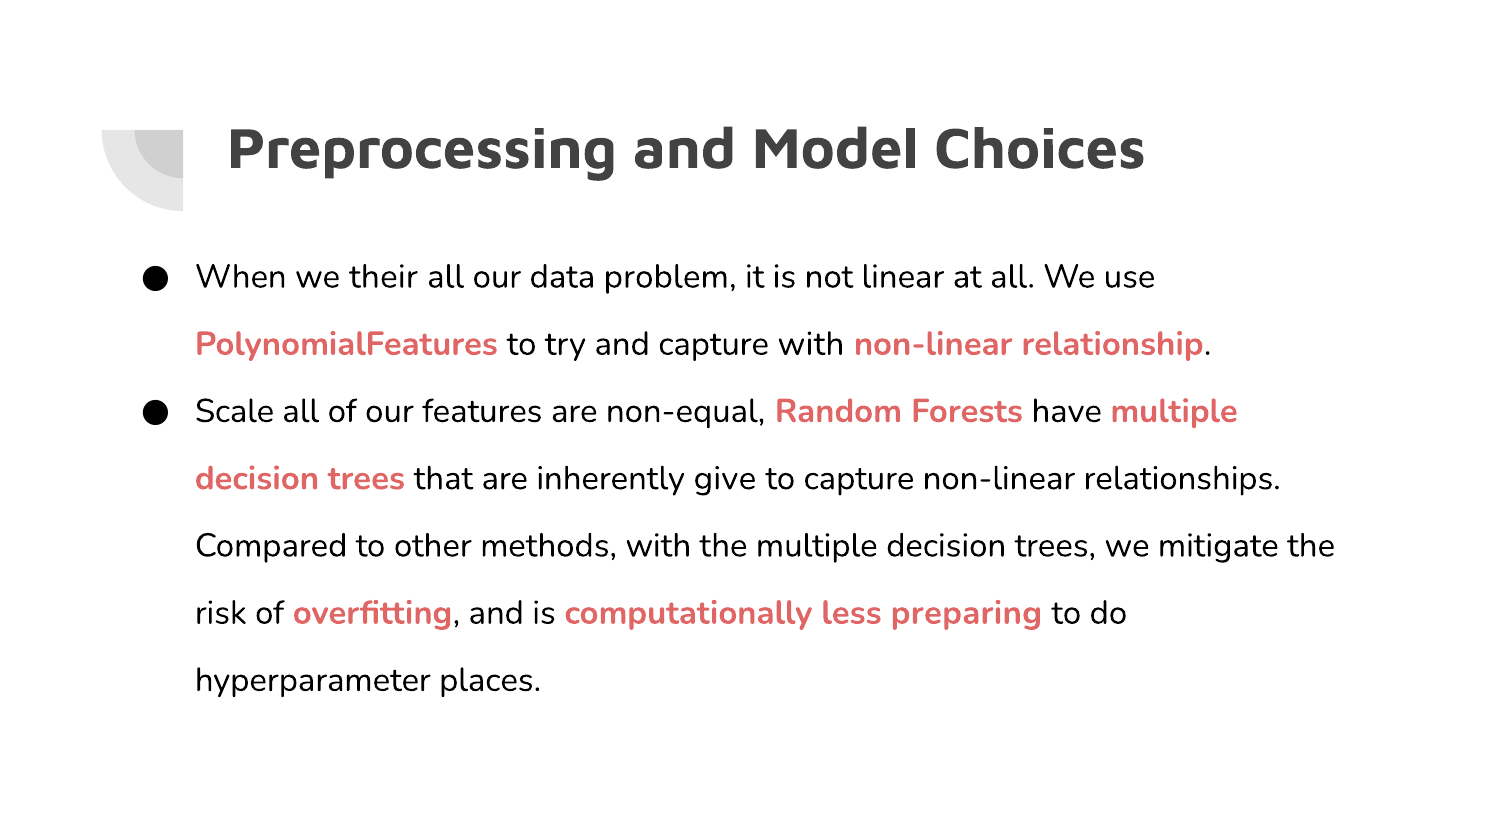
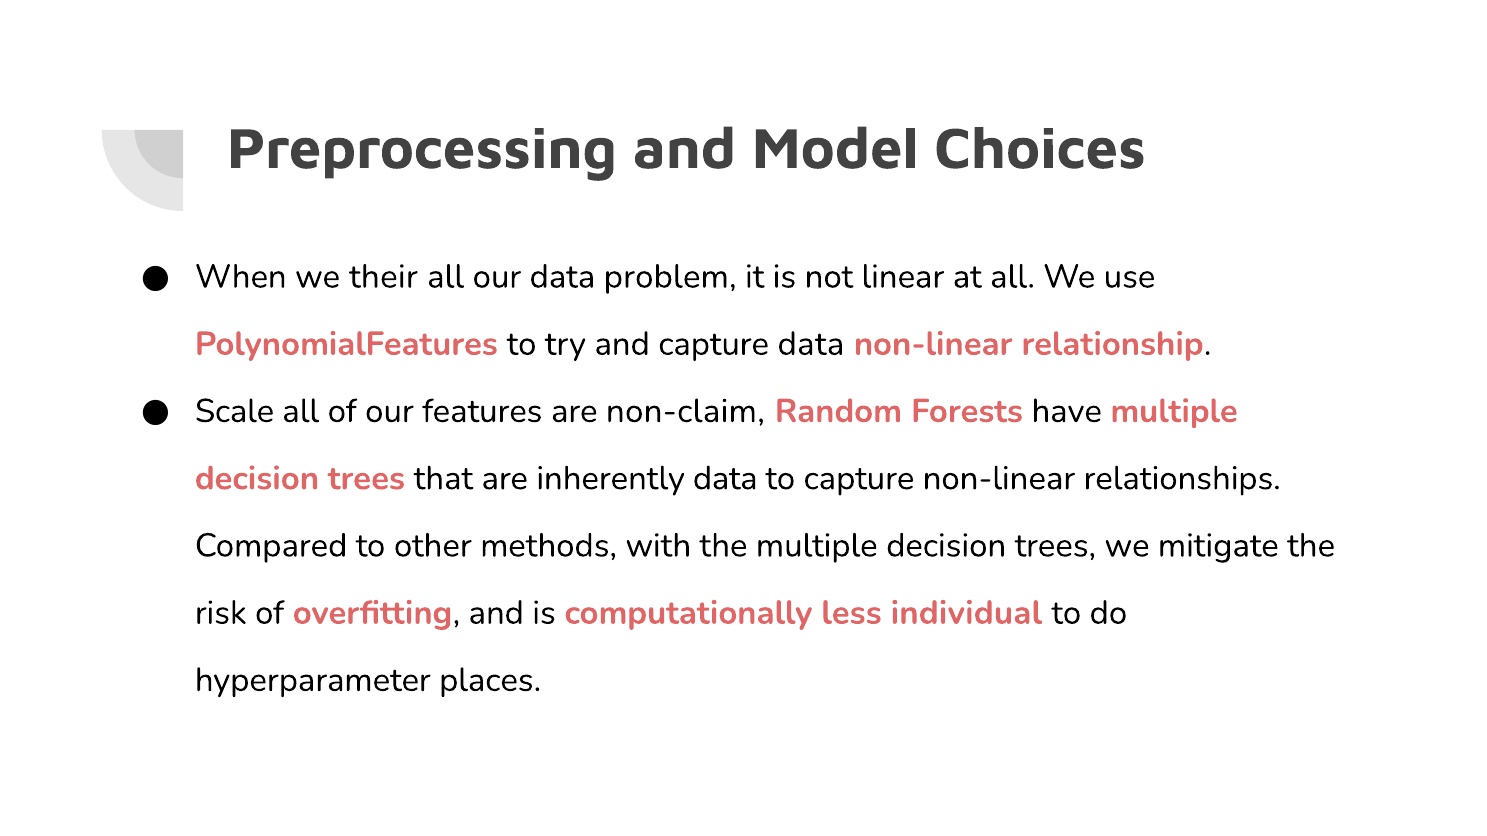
capture with: with -> data
non-equal: non-equal -> non-claim
inherently give: give -> data
preparing: preparing -> individual
